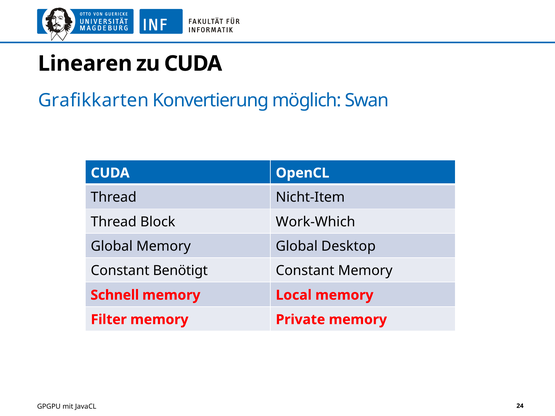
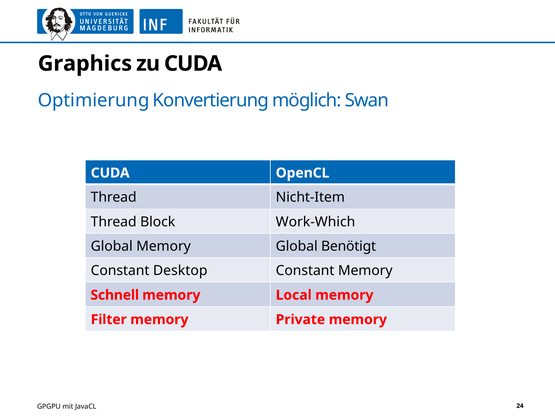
Linearen: Linearen -> Graphics
Grafikkarten: Grafikkarten -> Optimierung
Desktop: Desktop -> Benötigt
Benötigt: Benötigt -> Desktop
